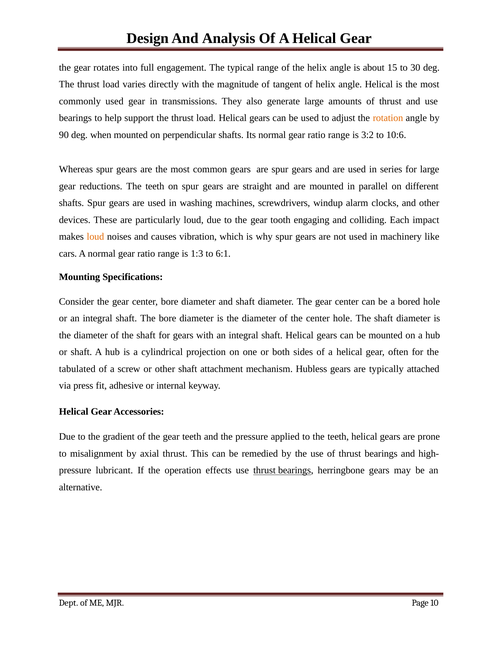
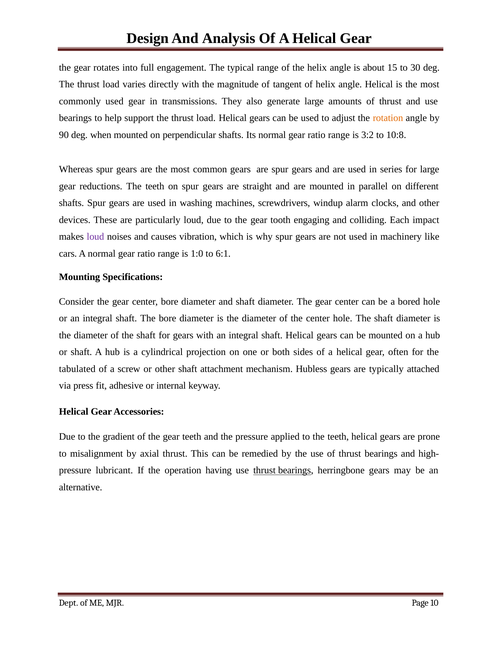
10:6: 10:6 -> 10:8
loud at (95, 237) colour: orange -> purple
1:3: 1:3 -> 1:0
effects: effects -> having
